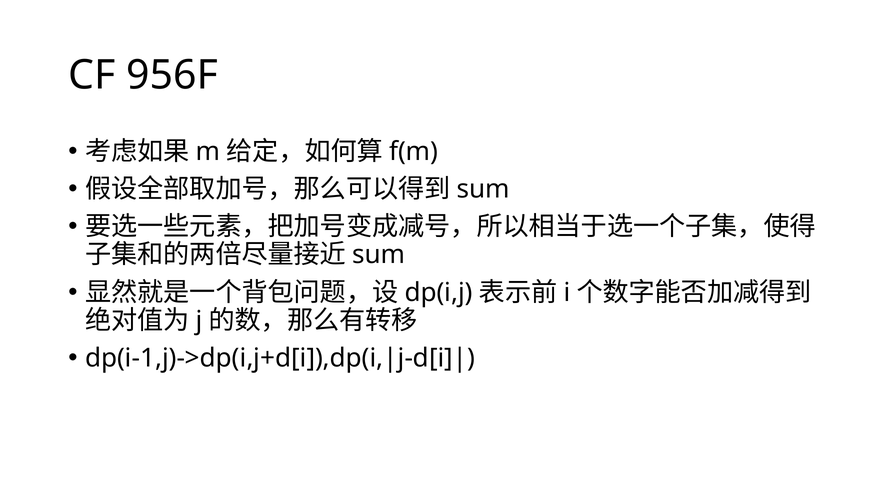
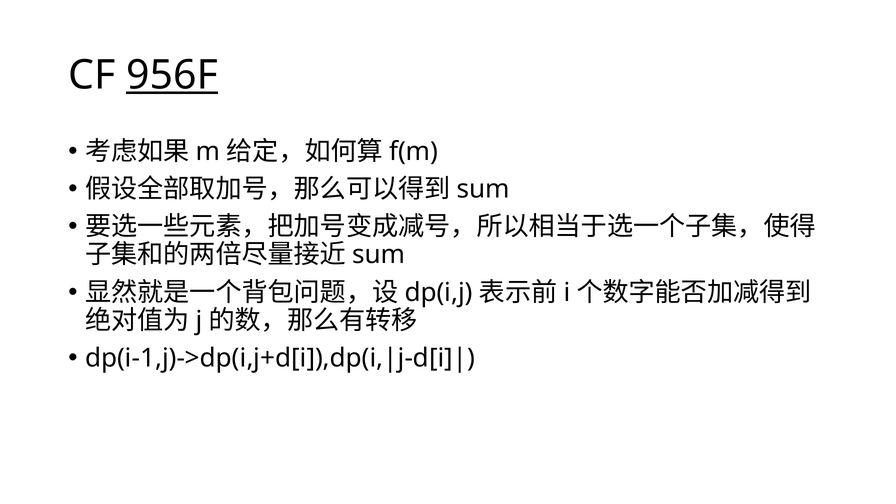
956F underline: none -> present
